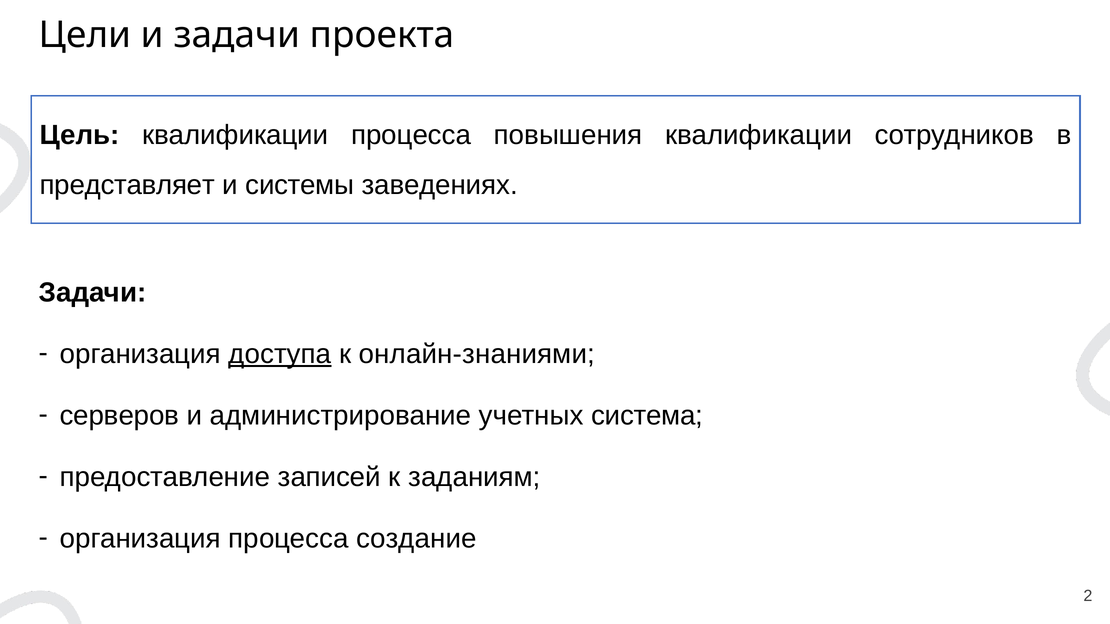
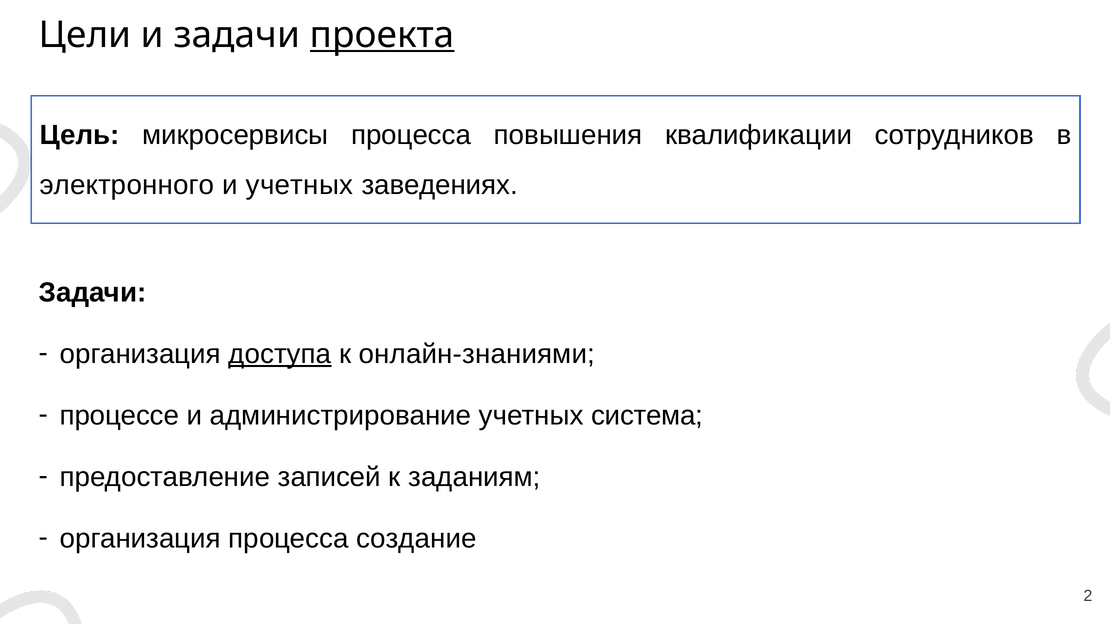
проекта underline: none -> present
Цель квалификации: квалификации -> микросервисы
представляет: представляет -> электронного
и системы: системы -> учетных
серверов: серверов -> процессе
